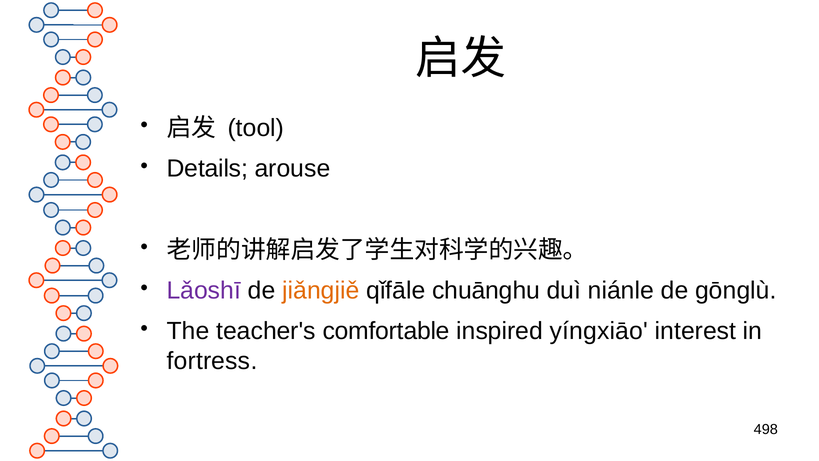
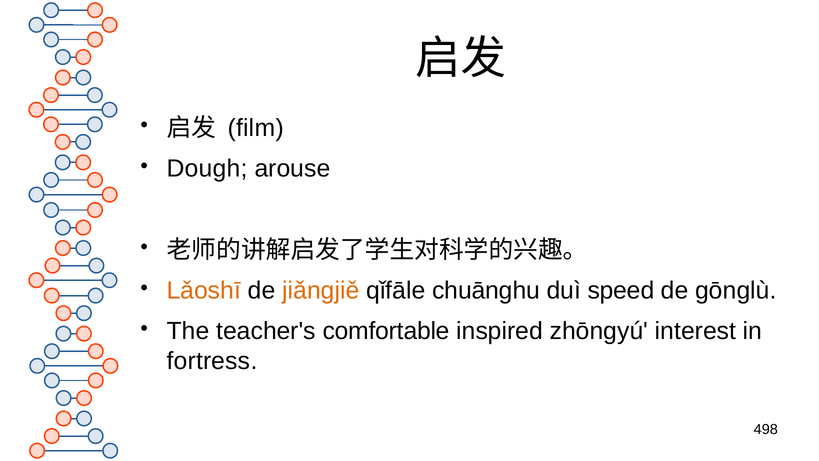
tool: tool -> film
Details: Details -> Dough
Lǎoshī colour: purple -> orange
niánle: niánle -> speed
yíngxiāo: yíngxiāo -> zhōngyú
